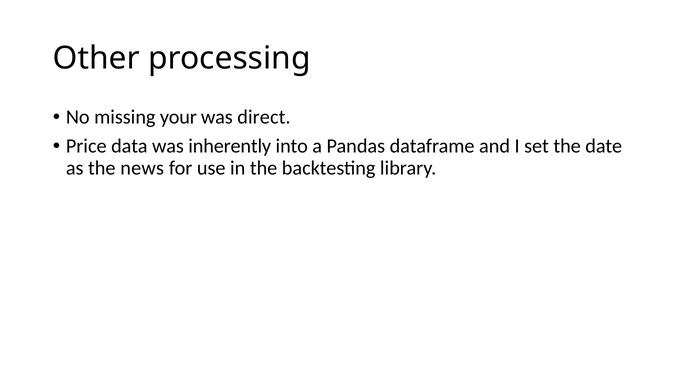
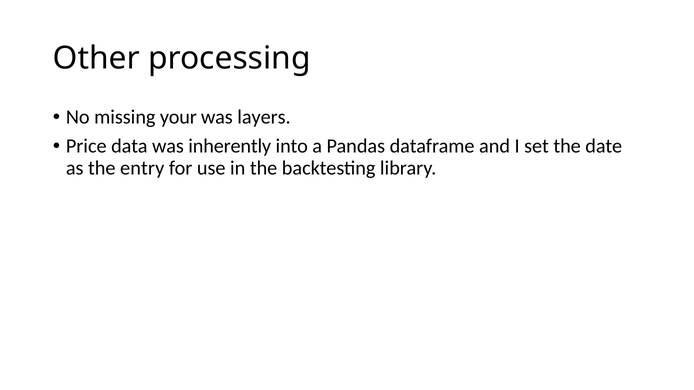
direct: direct -> layers
news: news -> entry
